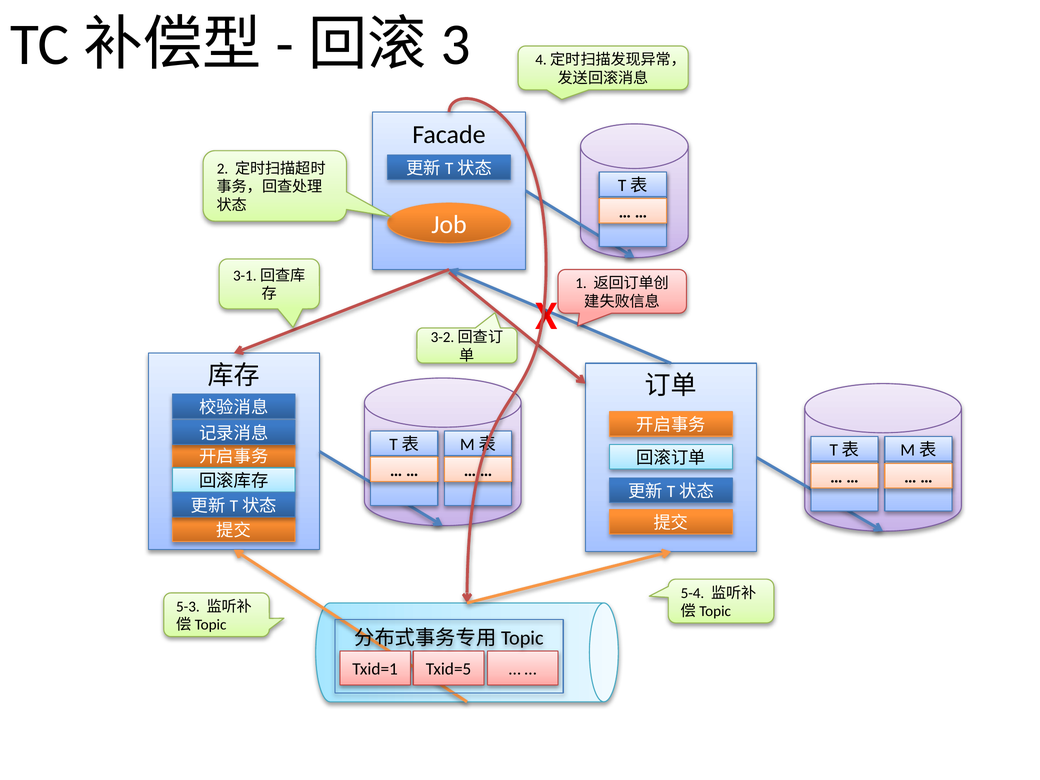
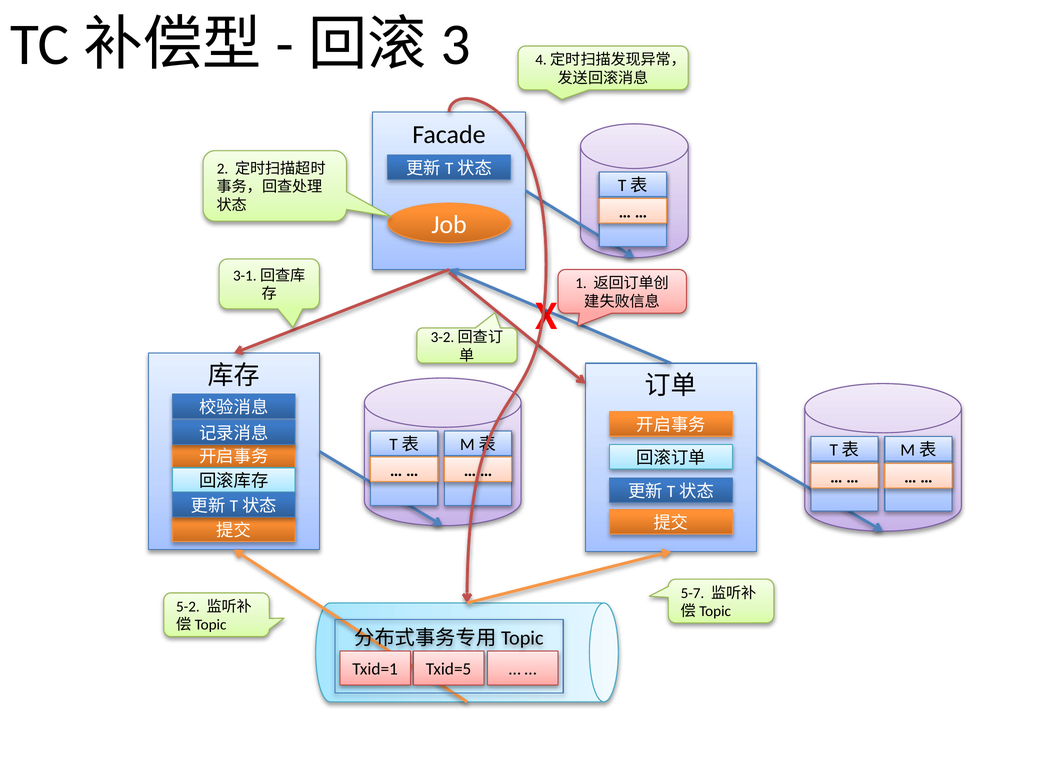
5-4: 5-4 -> 5-7
5-3: 5-3 -> 5-2
